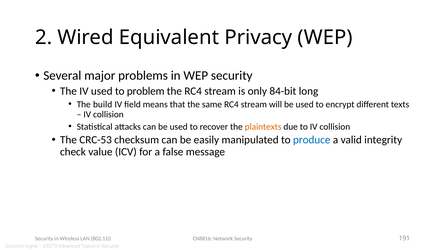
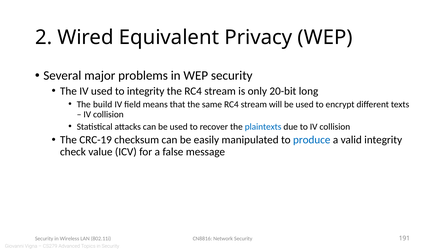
to problem: problem -> integrity
84-bit: 84-bit -> 20-bit
plaintexts colour: orange -> blue
CRC-53: CRC-53 -> CRC-19
